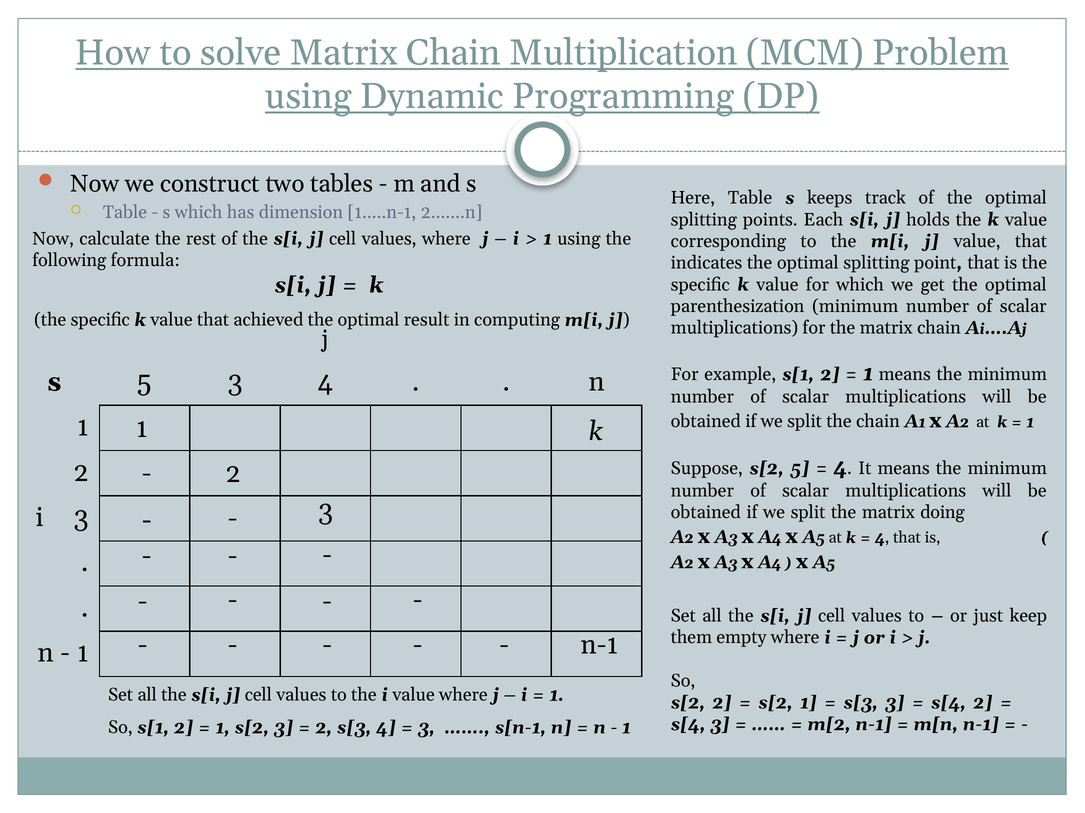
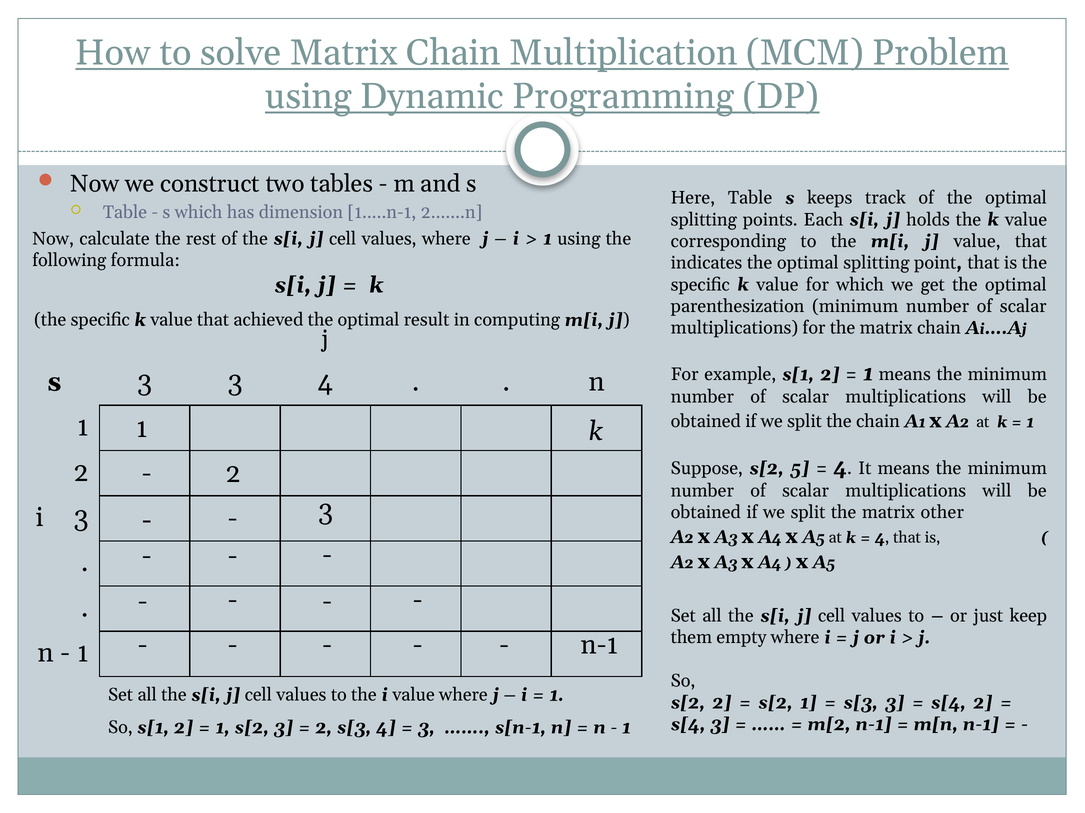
s 5: 5 -> 3
doing: doing -> other
